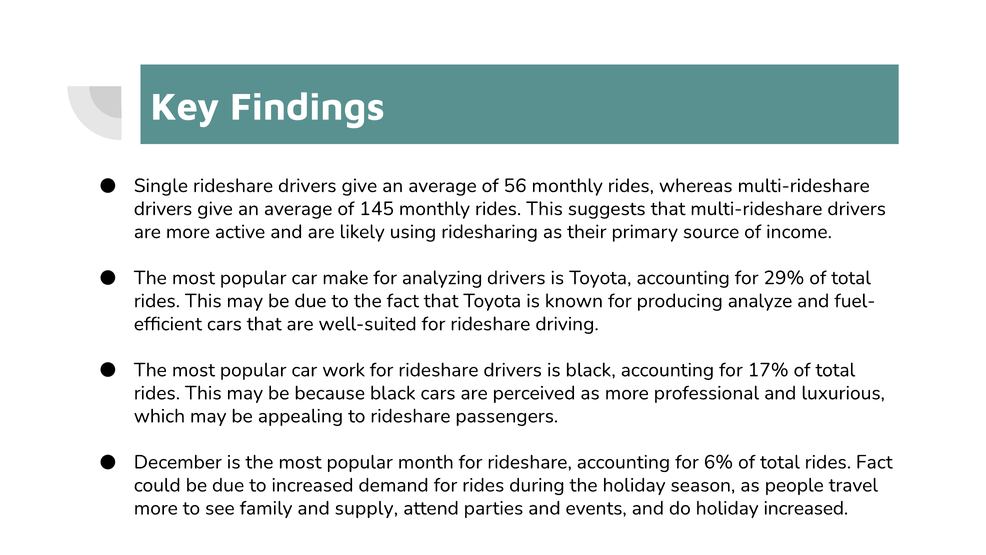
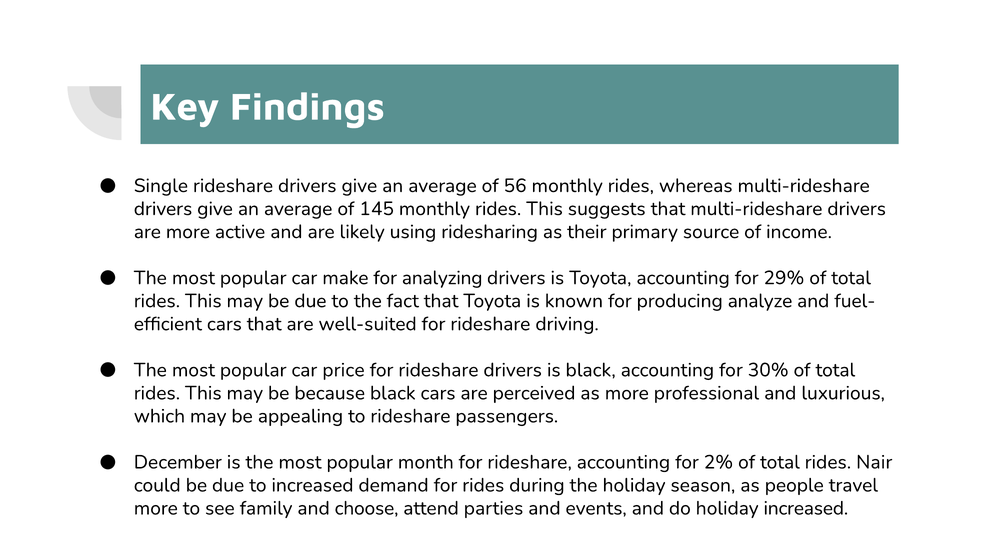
work: work -> price
17%: 17% -> 30%
6%: 6% -> 2%
rides Fact: Fact -> Nair
supply: supply -> choose
